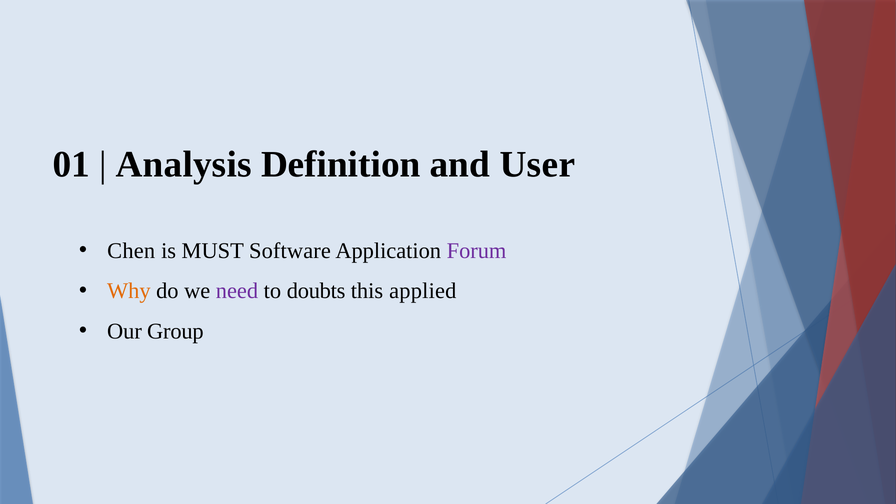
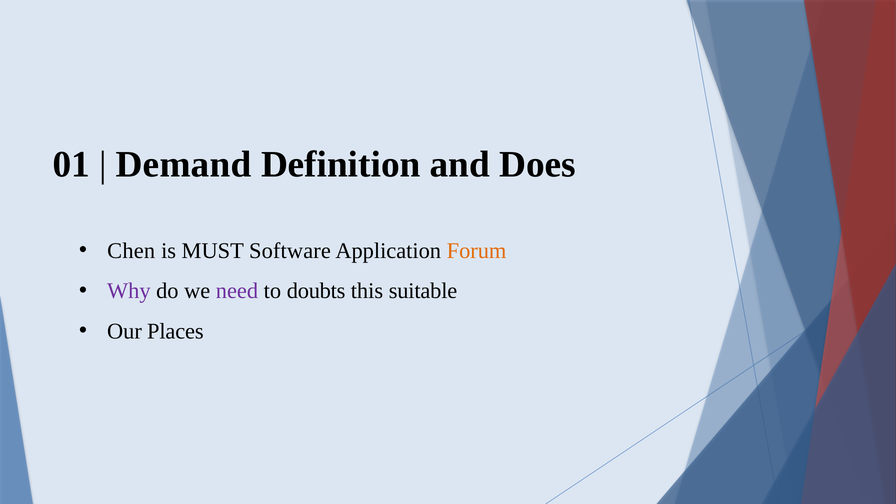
Analysis: Analysis -> Demand
User: User -> Does
Forum colour: purple -> orange
Why colour: orange -> purple
applied: applied -> suitable
Group: Group -> Places
